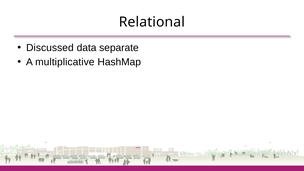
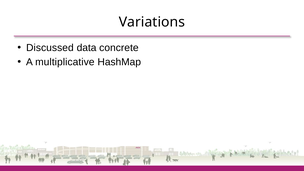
Relational: Relational -> Variations
separate: separate -> concrete
